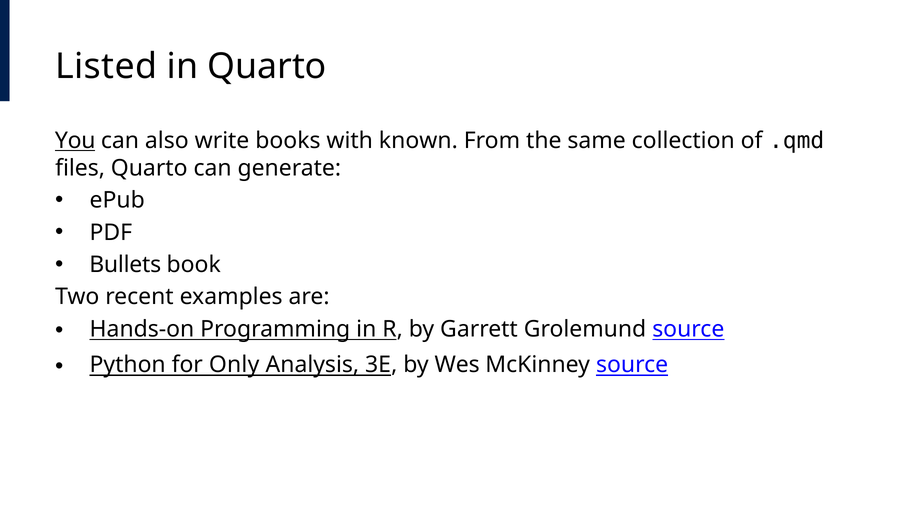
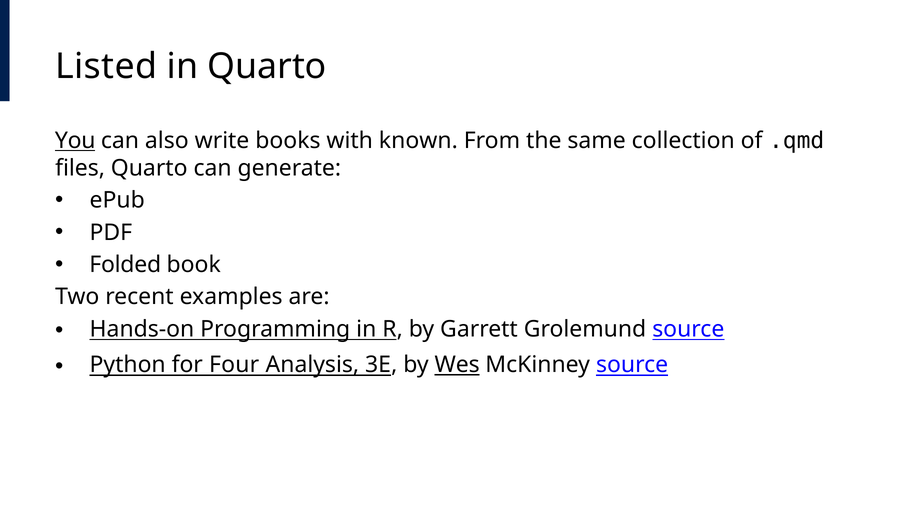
Bullets: Bullets -> Folded
Only: Only -> Four
Wes underline: none -> present
